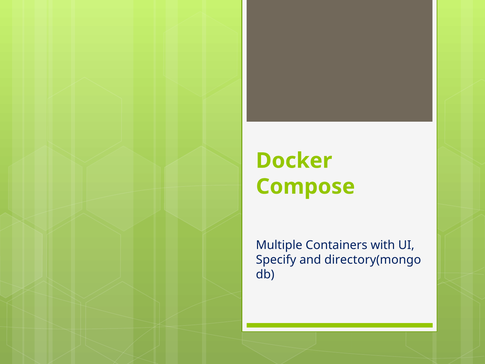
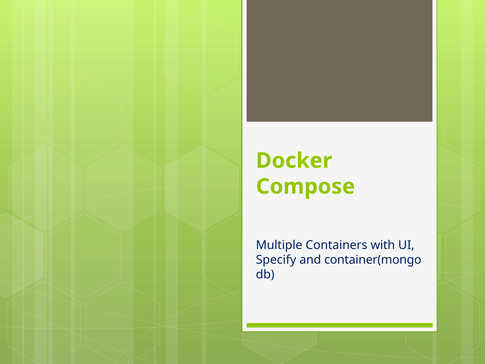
directory(mongo: directory(mongo -> container(mongo
